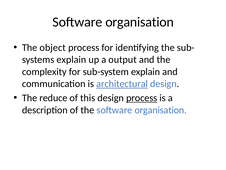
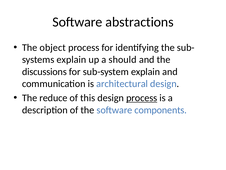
organisation at (140, 22): organisation -> abstractions
output: output -> should
complexity: complexity -> discussions
architectural underline: present -> none
the software organisation: organisation -> components
